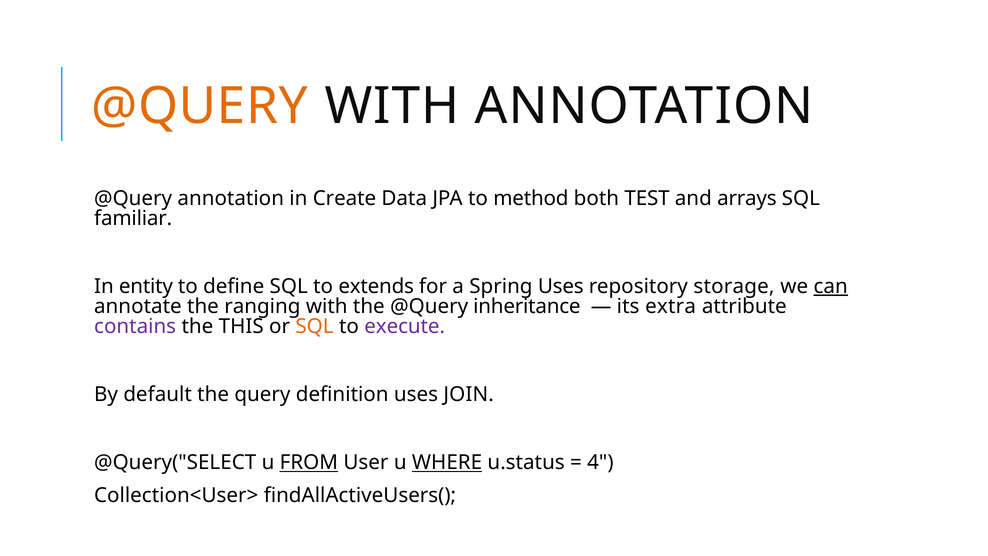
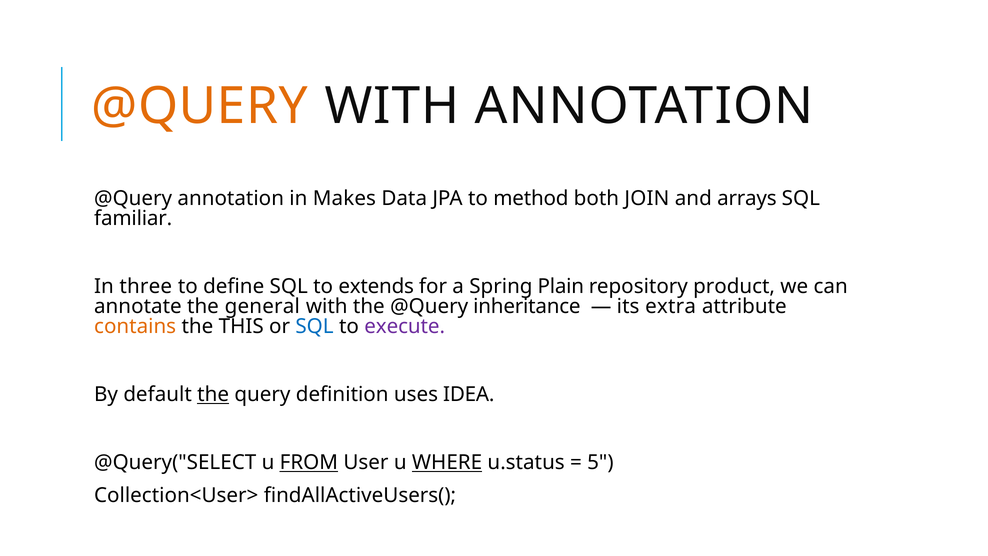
Create: Create -> Makes
TEST: TEST -> JOIN
entity: entity -> three
Spring Uses: Uses -> Plain
storage: storage -> product
can underline: present -> none
ranging: ranging -> general
contains colour: purple -> orange
SQL at (314, 326) colour: orange -> blue
the at (213, 394) underline: none -> present
JOIN: JOIN -> IDEA
4: 4 -> 5
